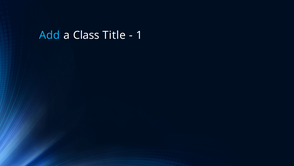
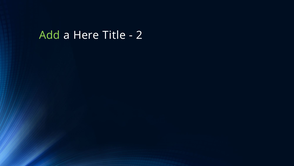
Add colour: light blue -> light green
Class: Class -> Here
1: 1 -> 2
